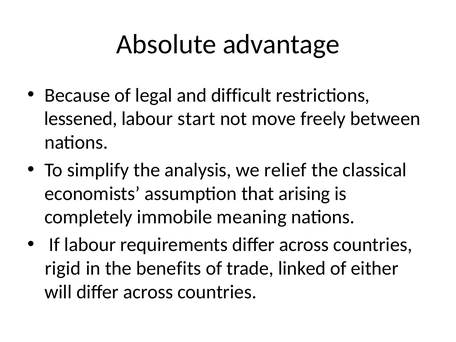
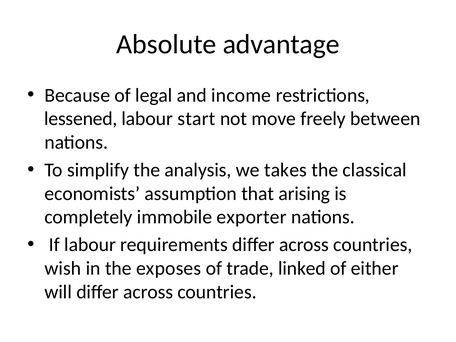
difficult: difficult -> income
relief: relief -> takes
meaning: meaning -> exporter
rigid: rigid -> wish
benefits: benefits -> exposes
